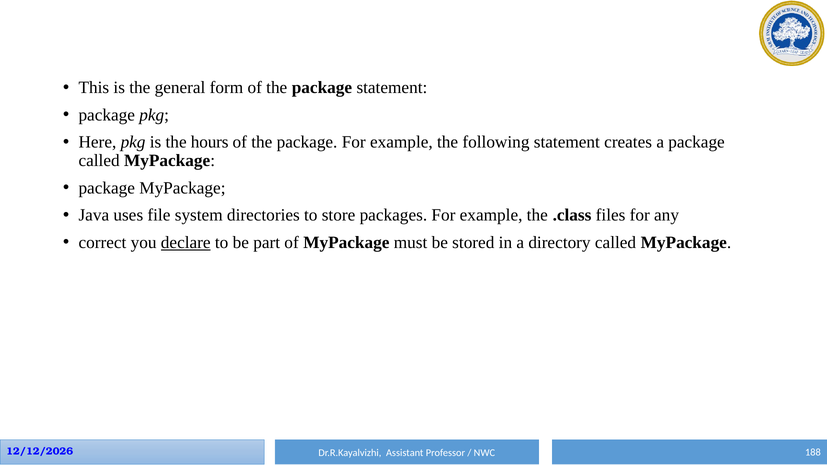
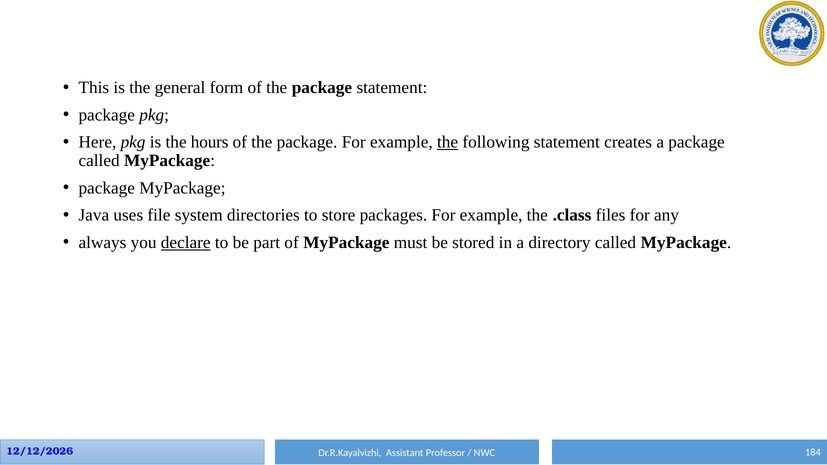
the at (448, 142) underline: none -> present
correct: correct -> always
188: 188 -> 184
